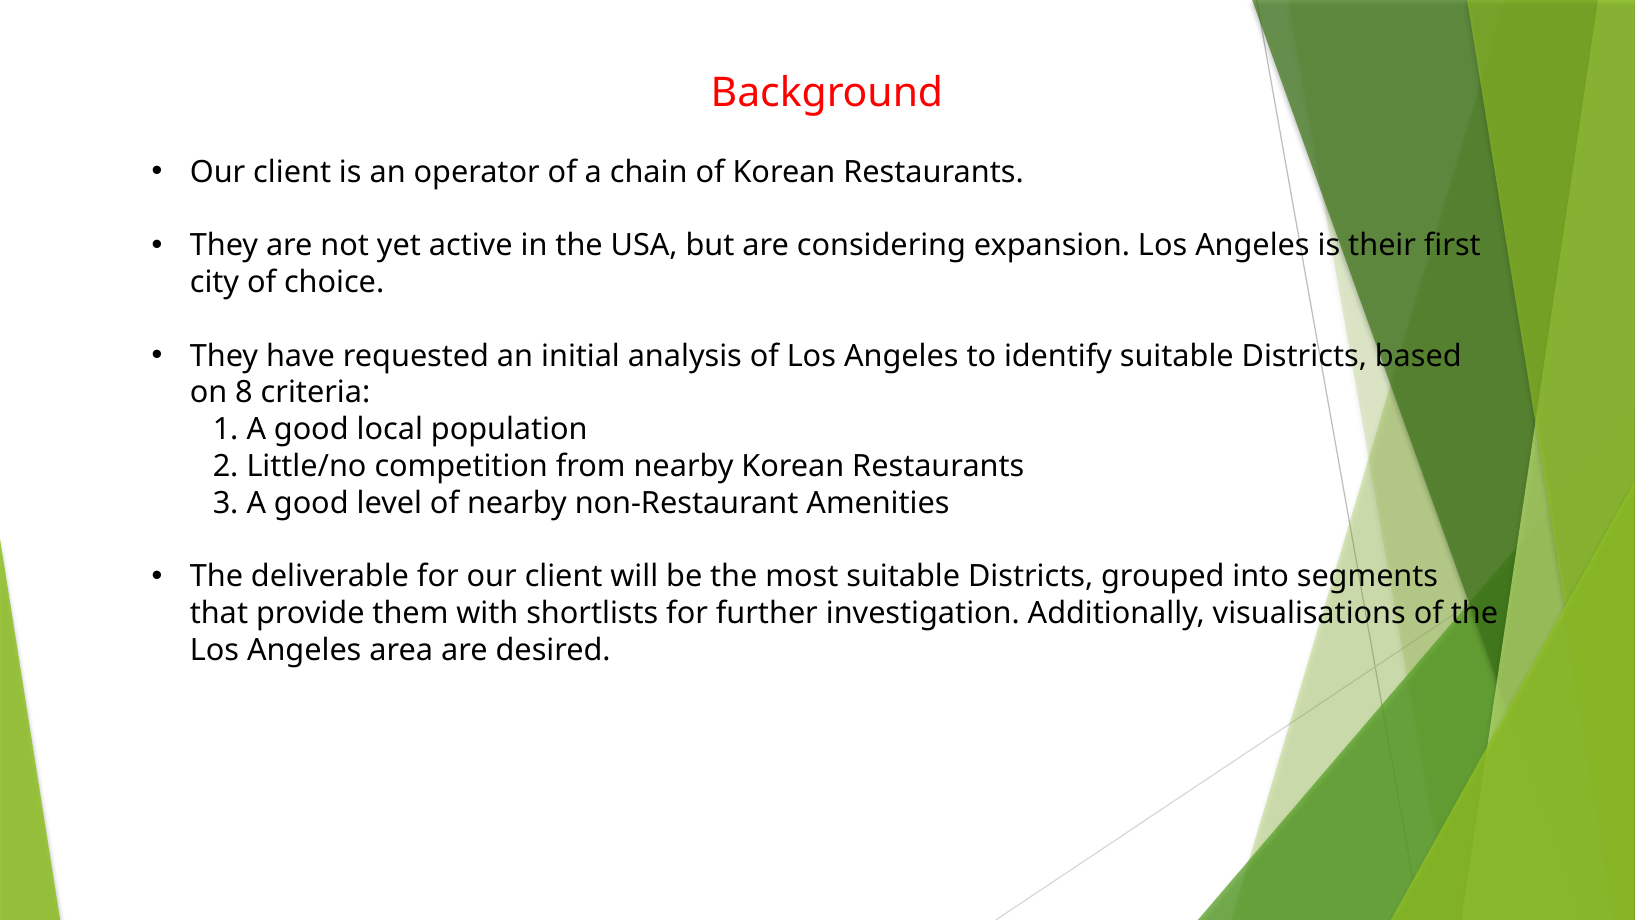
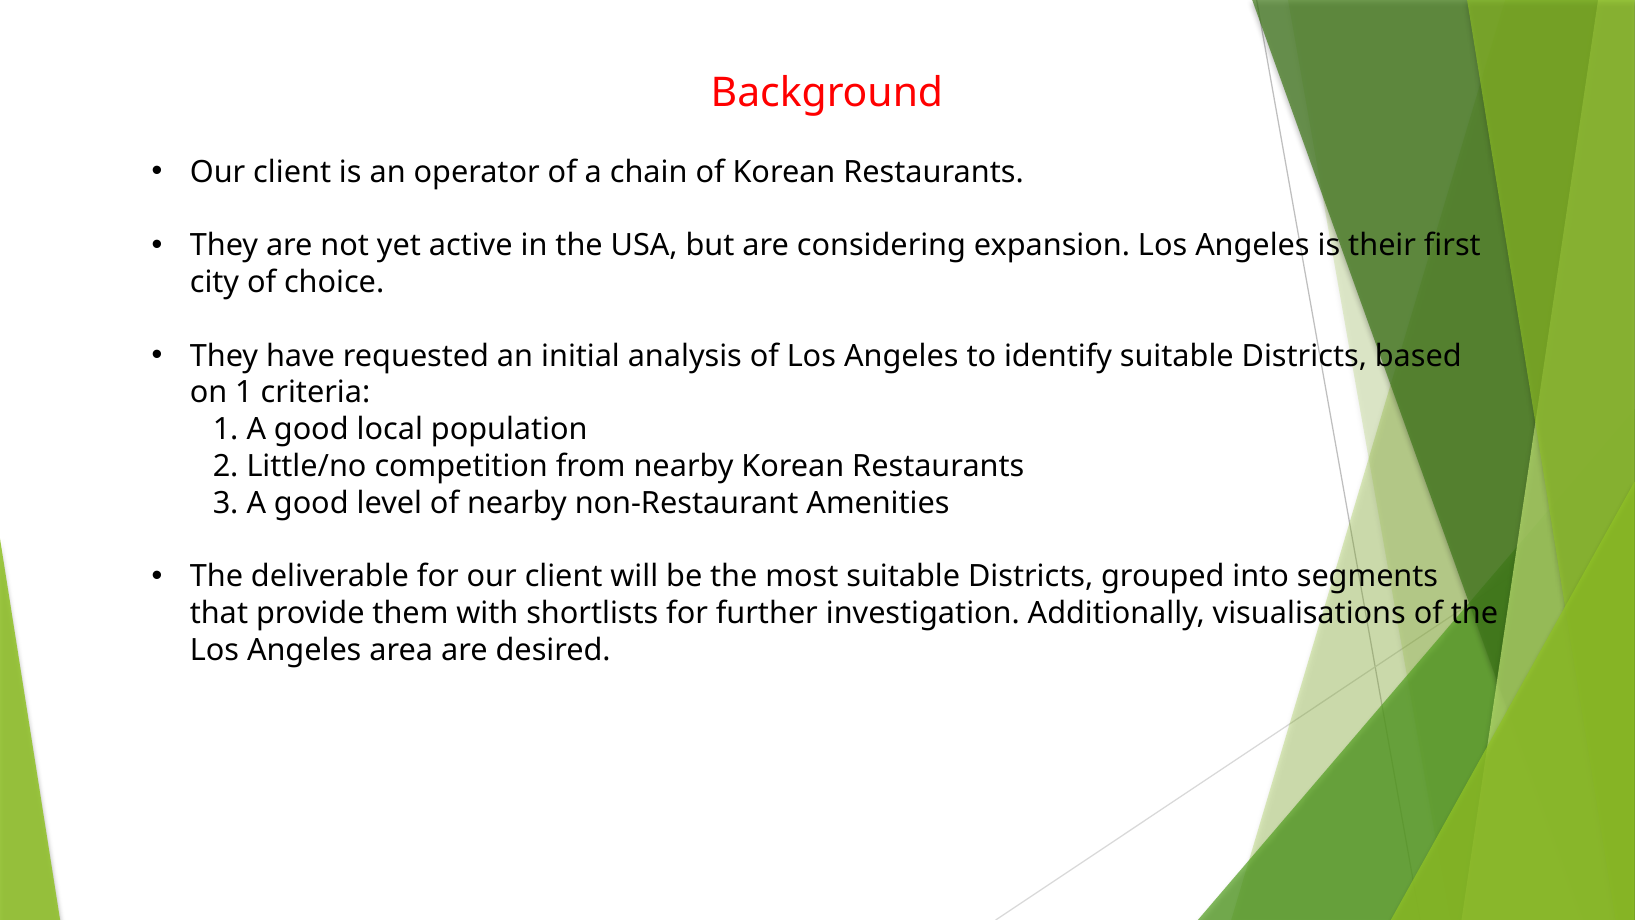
on 8: 8 -> 1
